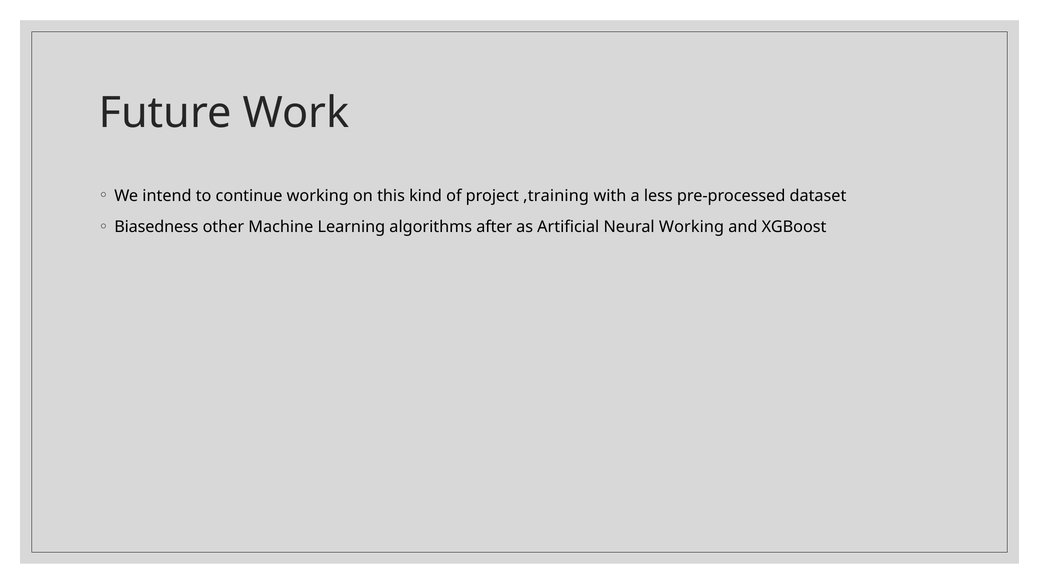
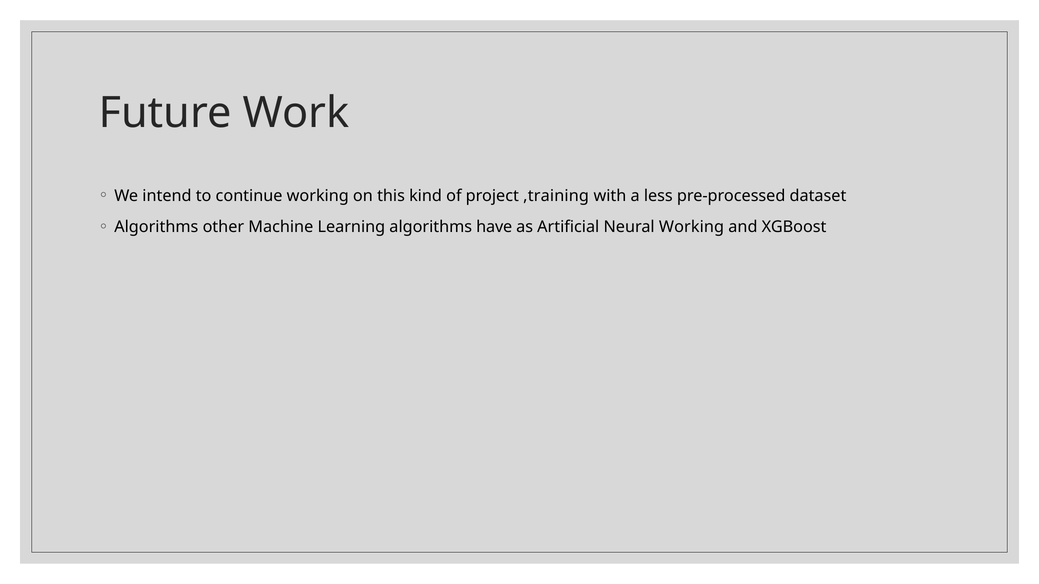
Biasedness at (156, 227): Biasedness -> Algorithms
after: after -> have
